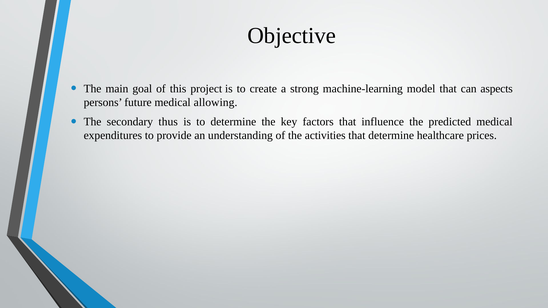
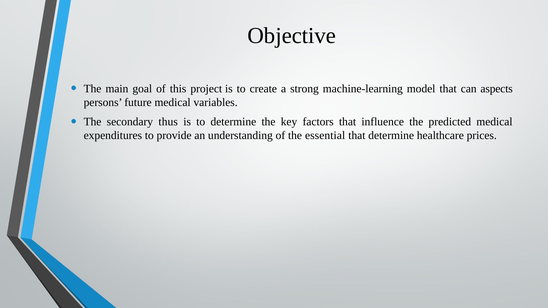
allowing: allowing -> variables
activities: activities -> essential
